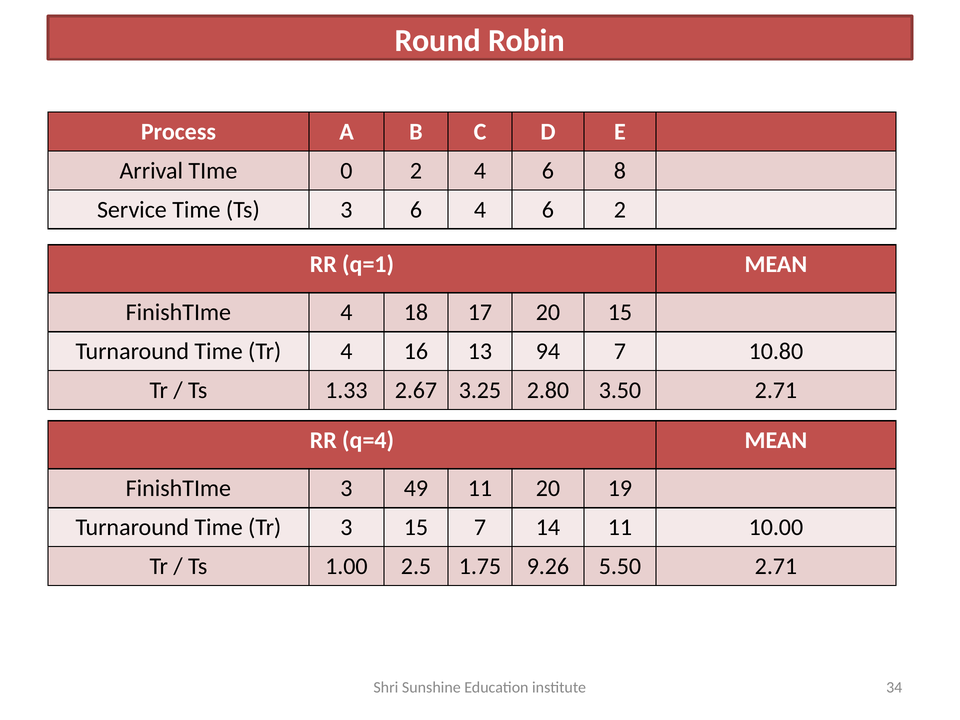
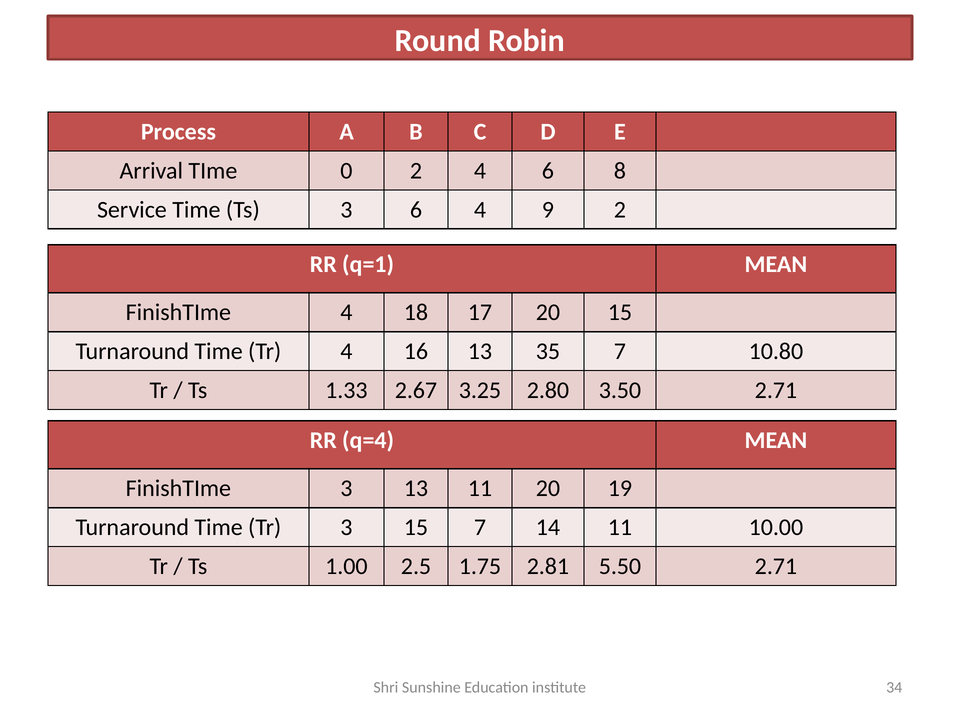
6 4 6: 6 -> 9
94: 94 -> 35
3 49: 49 -> 13
9.26: 9.26 -> 2.81
